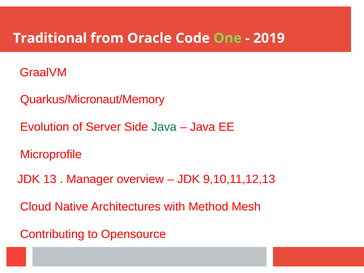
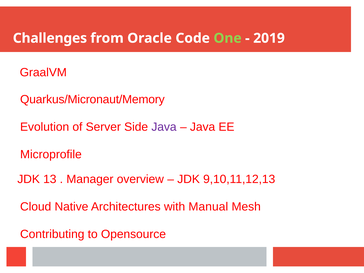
Traditional: Traditional -> Challenges
Java at (164, 127) colour: green -> purple
Method: Method -> Manual
